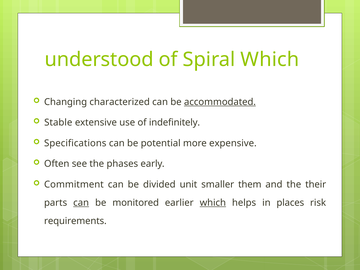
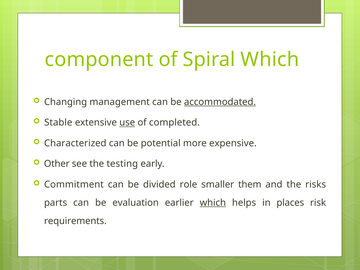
understood: understood -> component
characterized: characterized -> management
use underline: none -> present
indefinitely: indefinitely -> completed
Specifications: Specifications -> Characterized
Often: Often -> Other
phases: phases -> testing
unit: unit -> role
their: their -> risks
can at (81, 203) underline: present -> none
monitored: monitored -> evaluation
